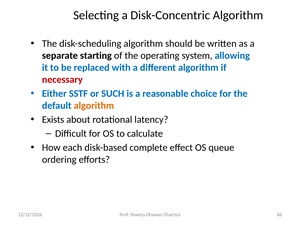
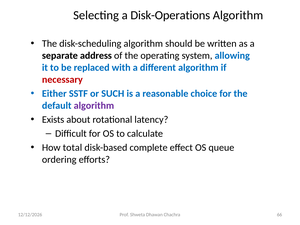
Disk-Concentric: Disk-Concentric -> Disk-Operations
starting: starting -> address
algorithm at (94, 106) colour: orange -> purple
each: each -> total
